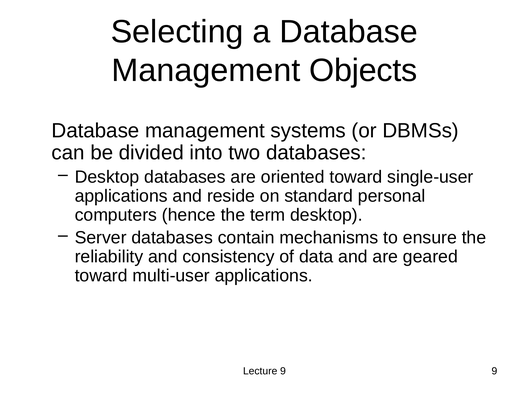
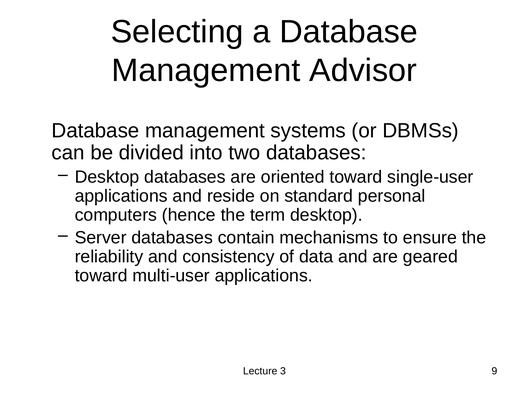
Objects: Objects -> Advisor
Lecture 9: 9 -> 3
